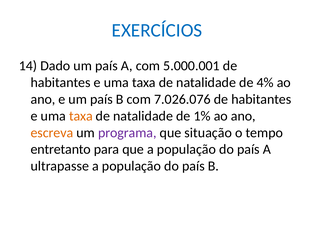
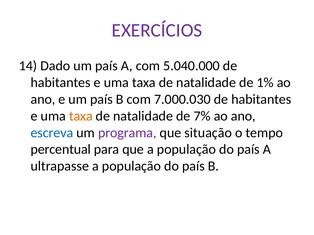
EXERCÍCIOS colour: blue -> purple
5.000.001: 5.000.001 -> 5.040.000
4%: 4% -> 1%
7.026.076: 7.026.076 -> 7.000.030
1%: 1% -> 7%
escreva colour: orange -> blue
entretanto: entretanto -> percentual
